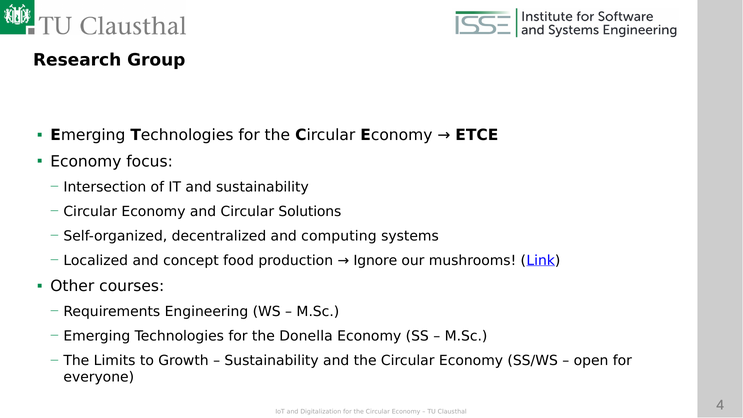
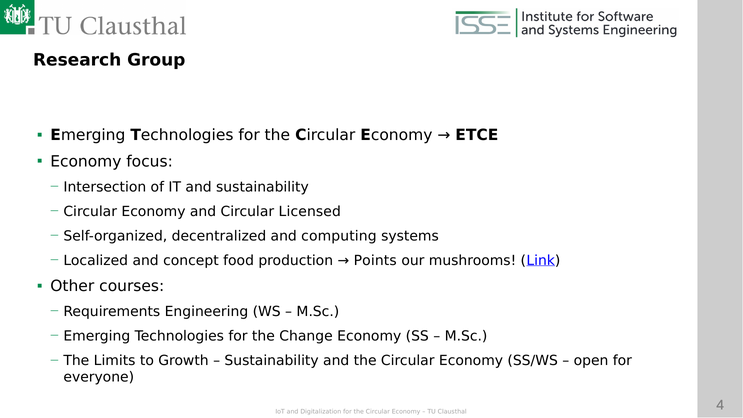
Solutions: Solutions -> Licensed
Ignore: Ignore -> Points
Donella: Donella -> Change
